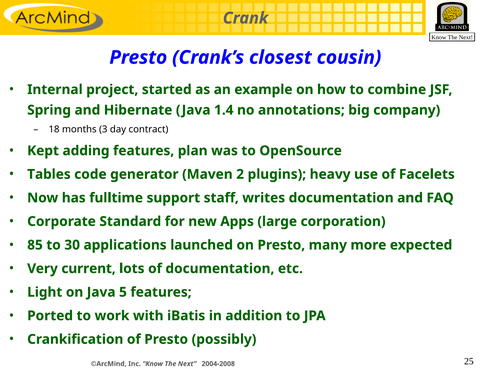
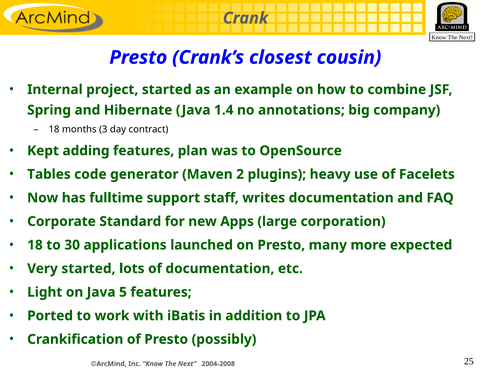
85 at (35, 245): 85 -> 18
Very current: current -> started
